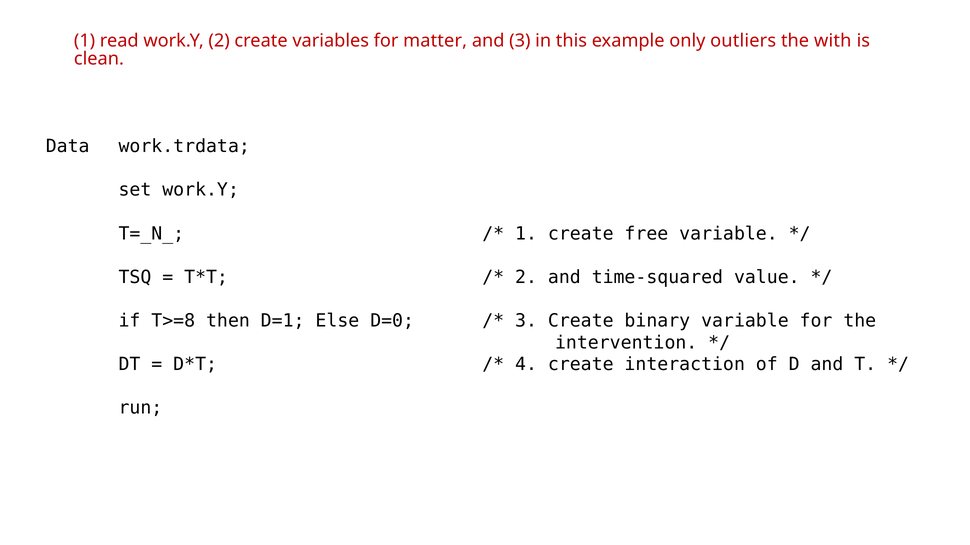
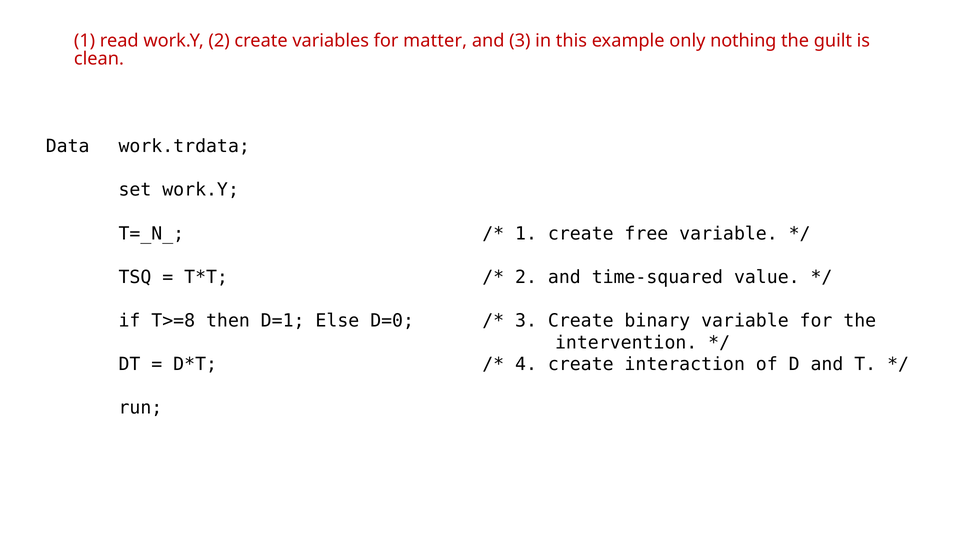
outliers: outliers -> nothing
with: with -> guilt
